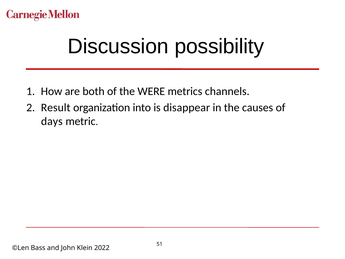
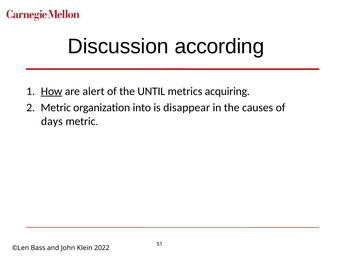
possibility: possibility -> according
How underline: none -> present
both: both -> alert
WERE: WERE -> UNTIL
channels: channels -> acquiring
Result at (56, 107): Result -> Metric
